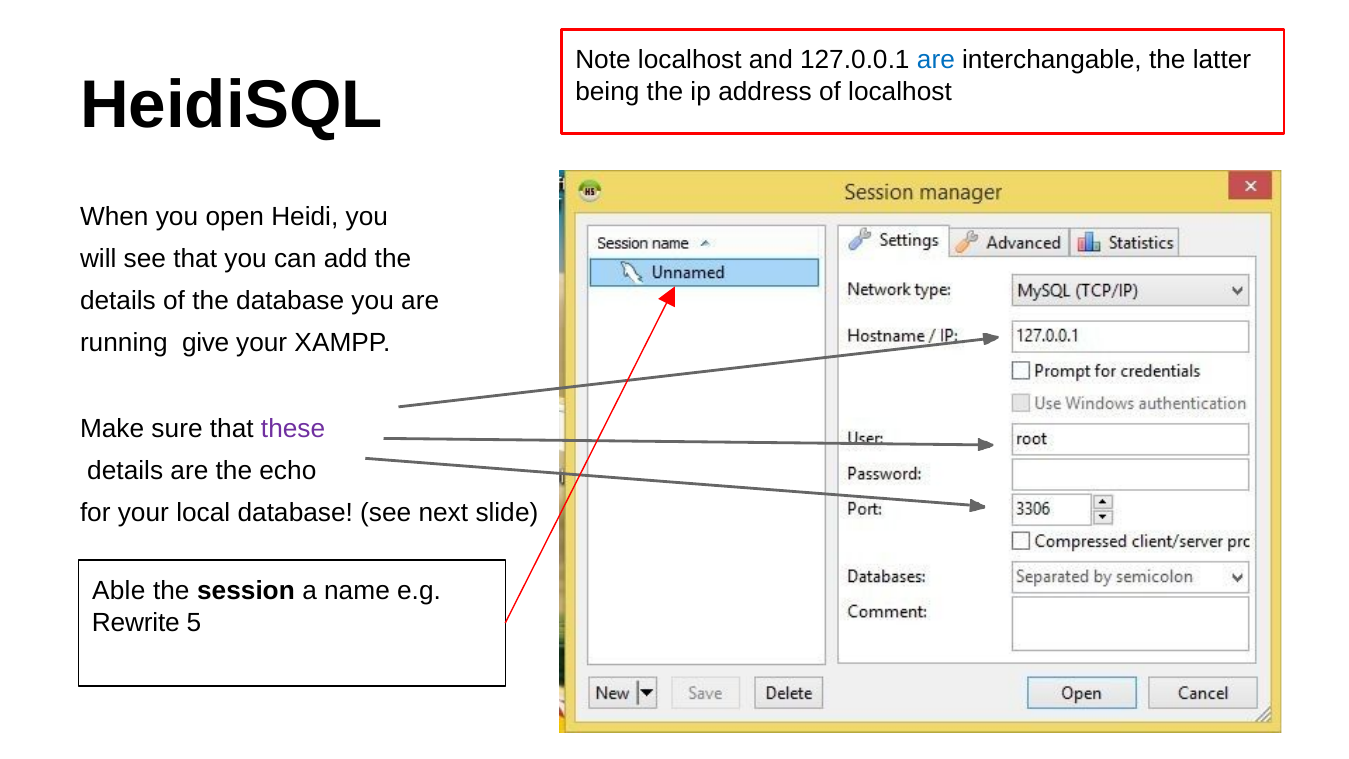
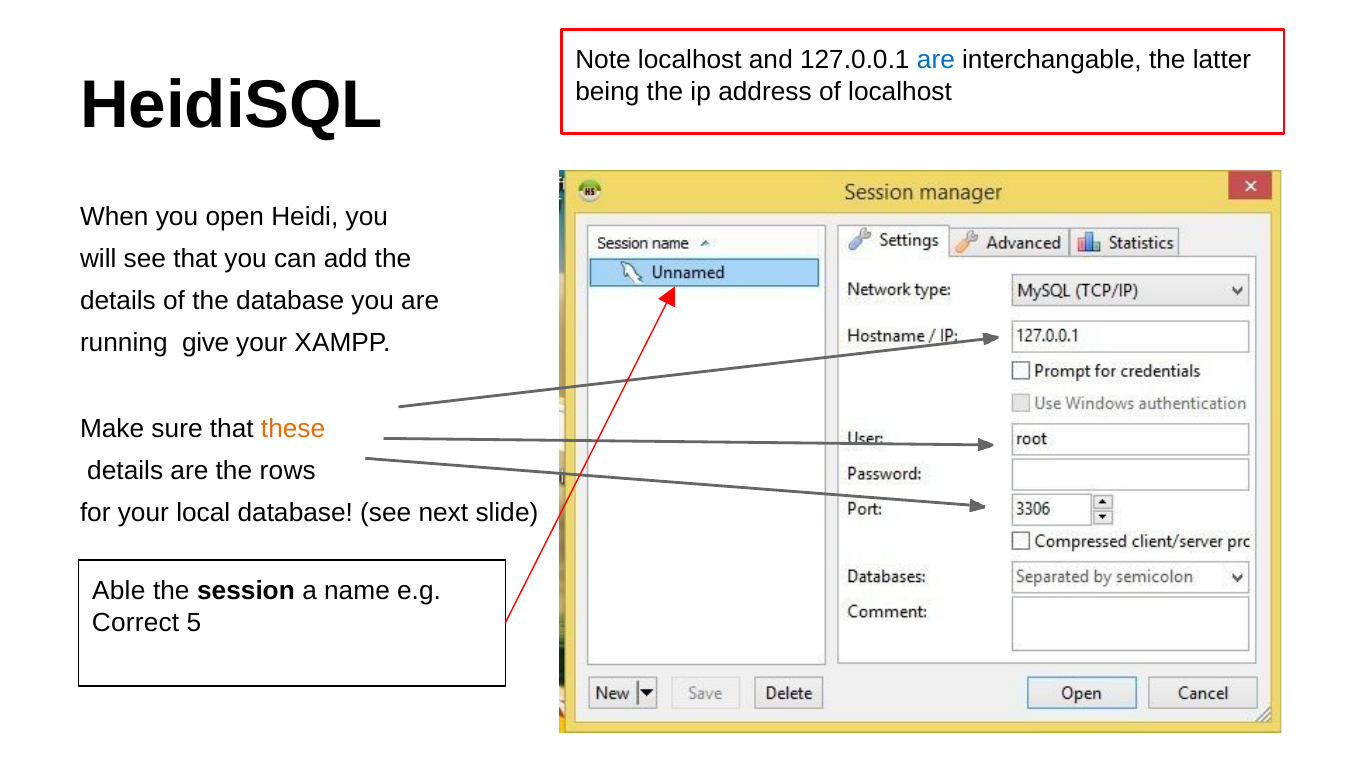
these colour: purple -> orange
echo: echo -> rows
Rewrite: Rewrite -> Correct
